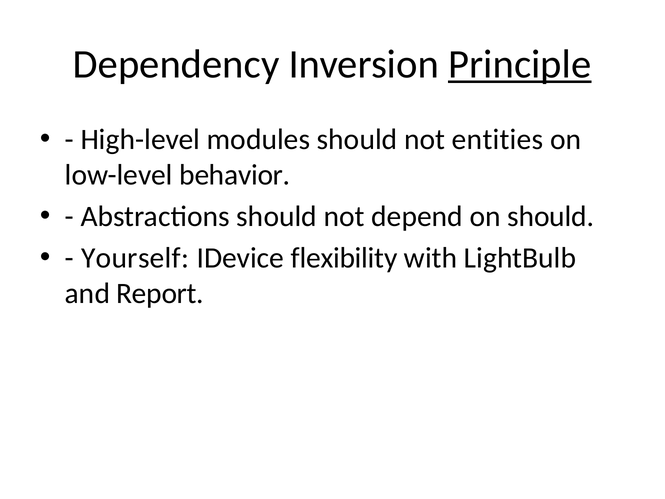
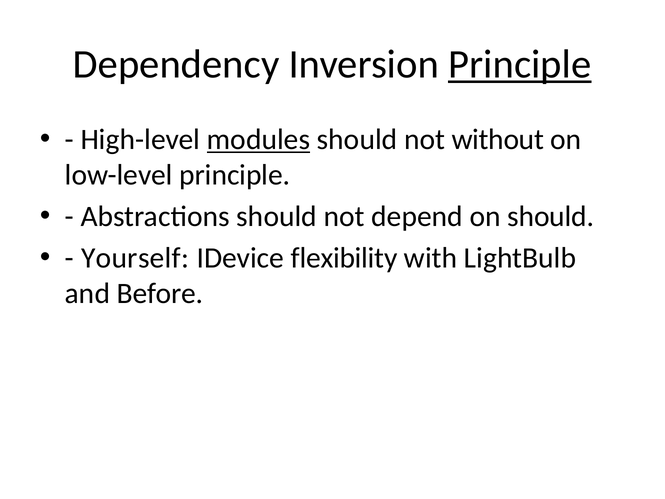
modules underline: none -> present
entities: entities -> without
low-level behavior: behavior -> principle
Report: Report -> Before
